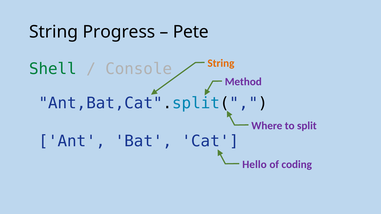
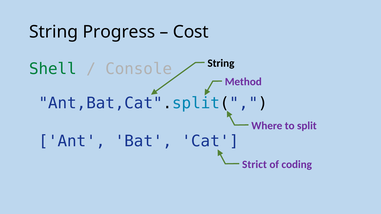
Pete: Pete -> Cost
String at (221, 63) colour: orange -> black
Hello: Hello -> Strict
